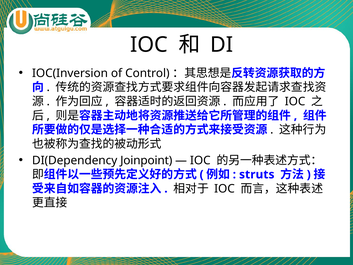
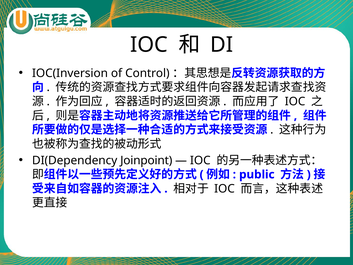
struts: struts -> public
